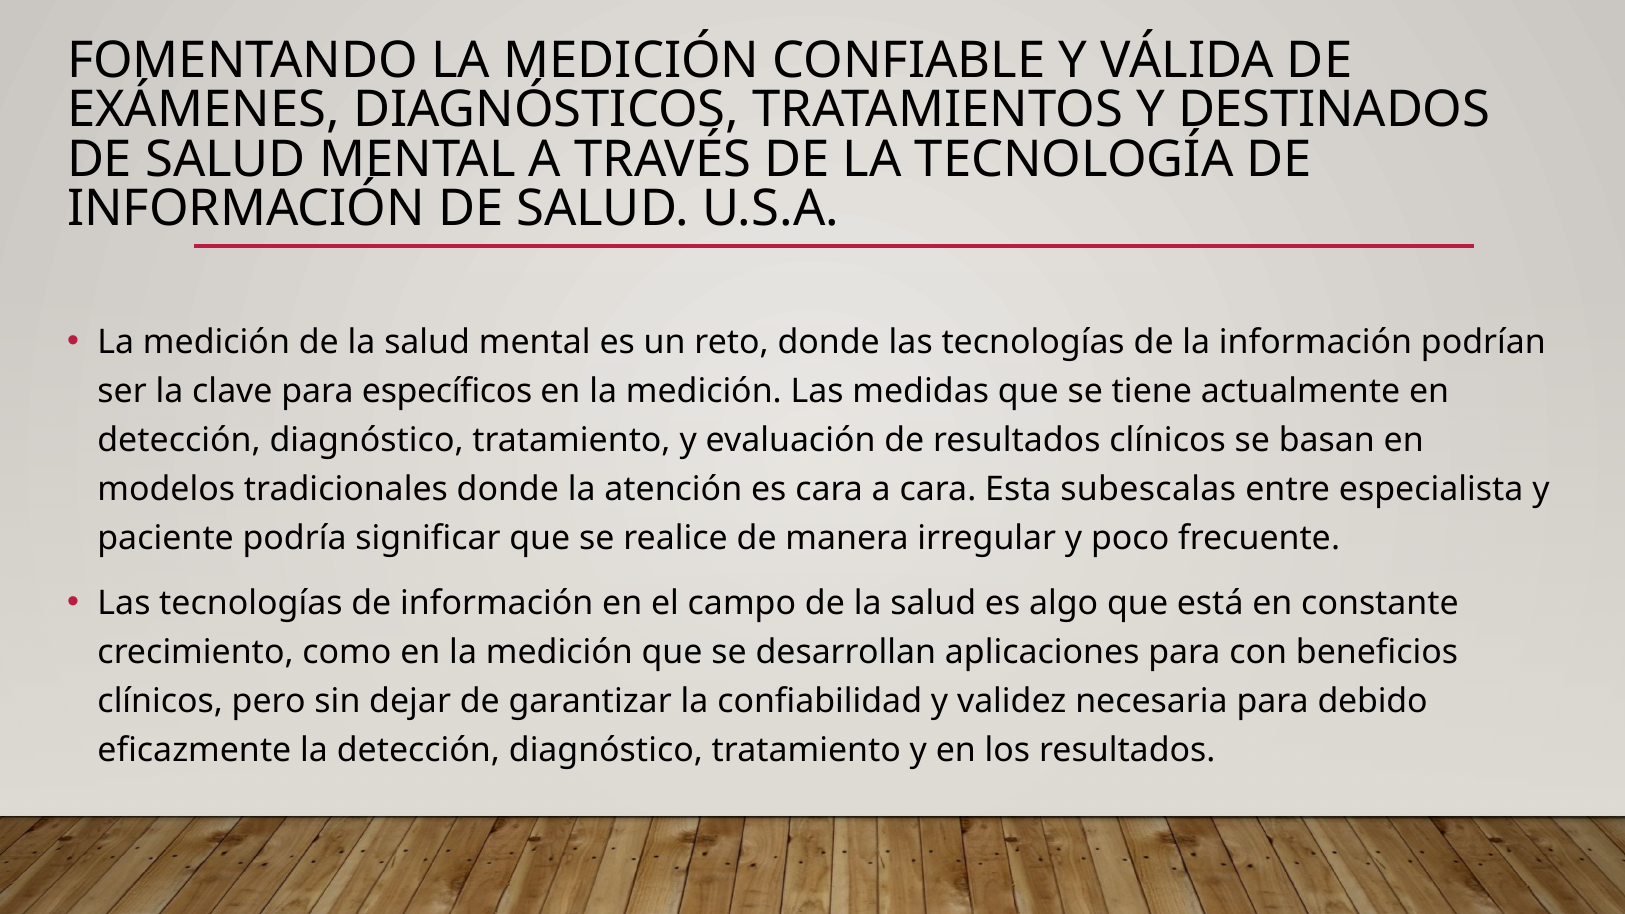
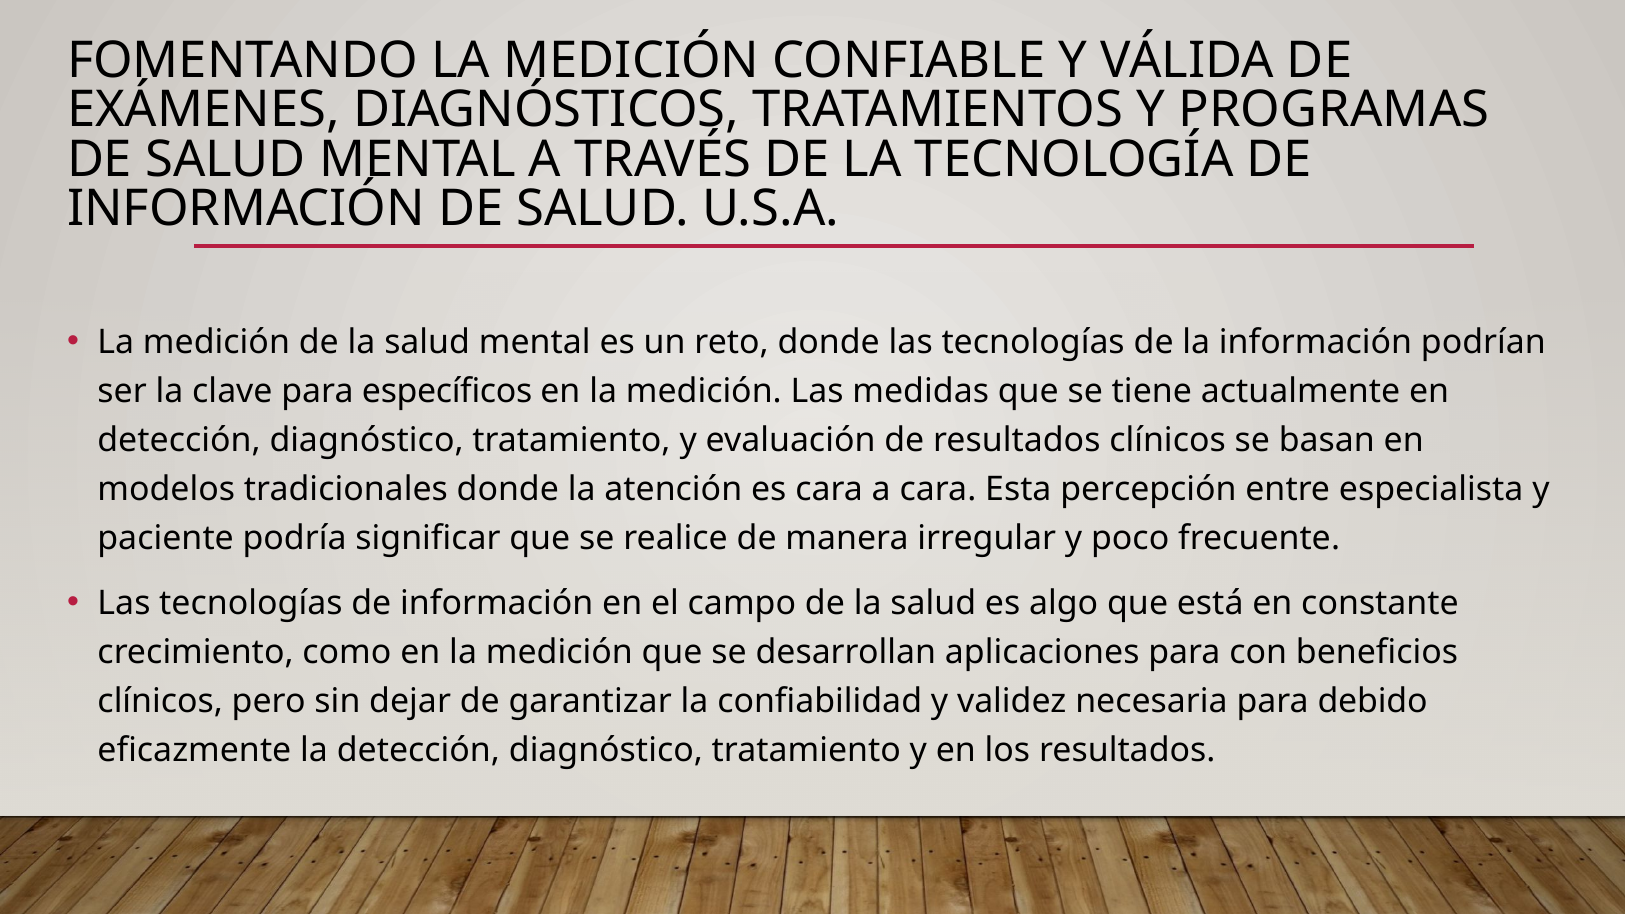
DESTINADOS: DESTINADOS -> PROGRAMAS
subescalas: subescalas -> percepción
